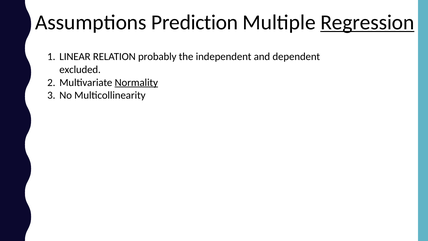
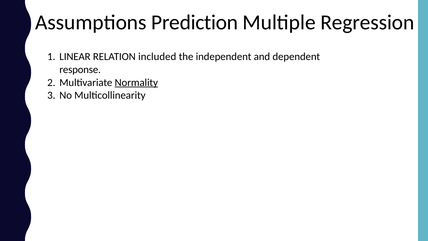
Regression underline: present -> none
probably: probably -> included
excluded: excluded -> response
